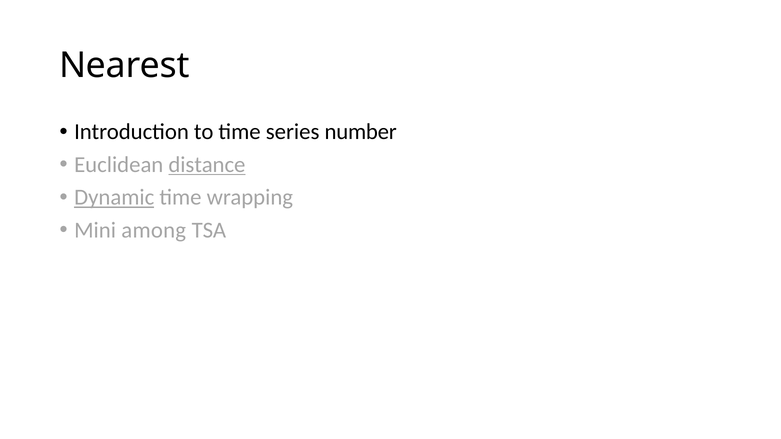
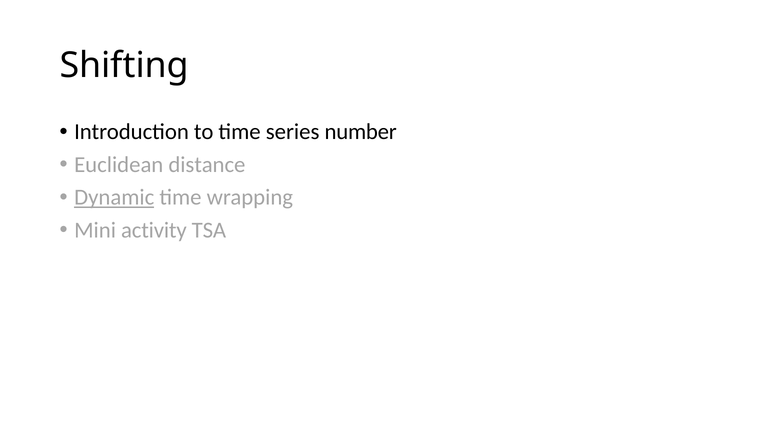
Nearest: Nearest -> Shifting
distance underline: present -> none
among: among -> activity
